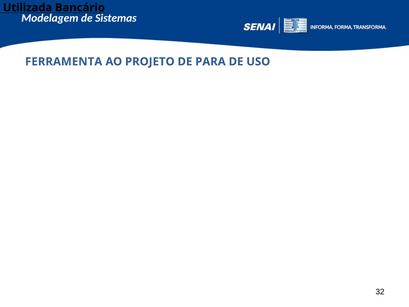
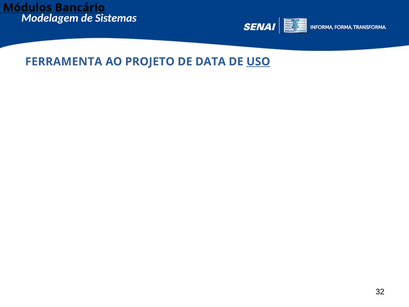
Utilizada: Utilizada -> Módulos
PARA: PARA -> DATA
USO at (258, 62) underline: none -> present
